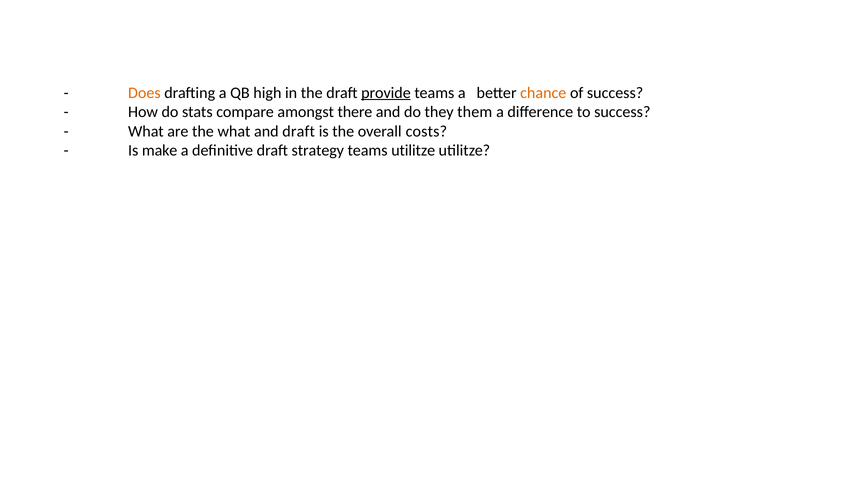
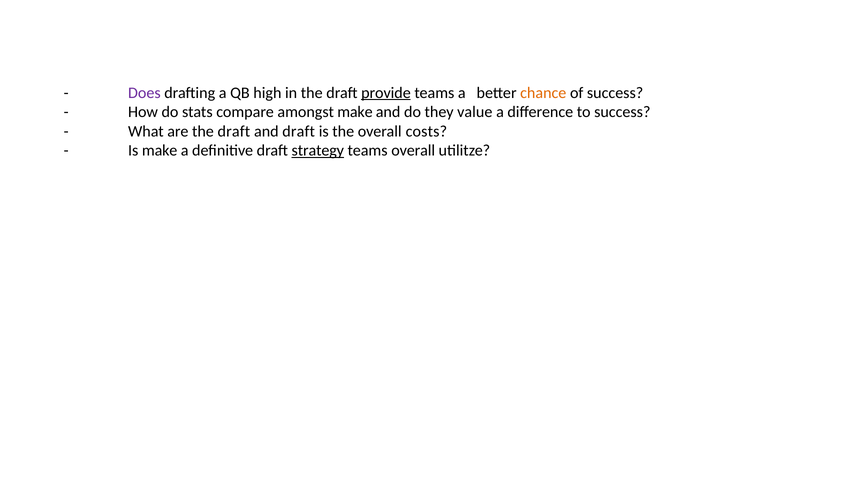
Does colour: orange -> purple
amongst there: there -> make
them: them -> value
are the what: what -> draft
strategy underline: none -> present
teams utilitze: utilitze -> overall
